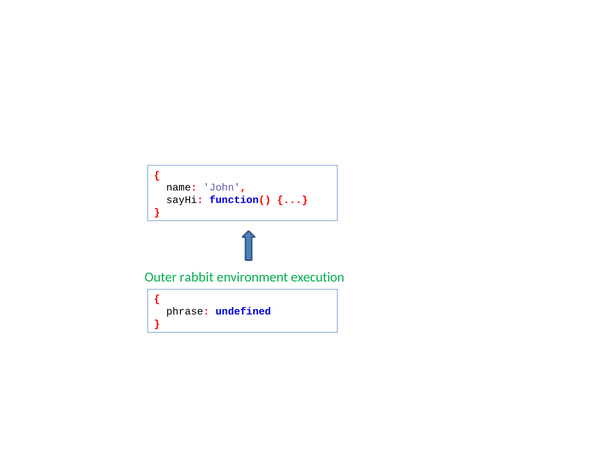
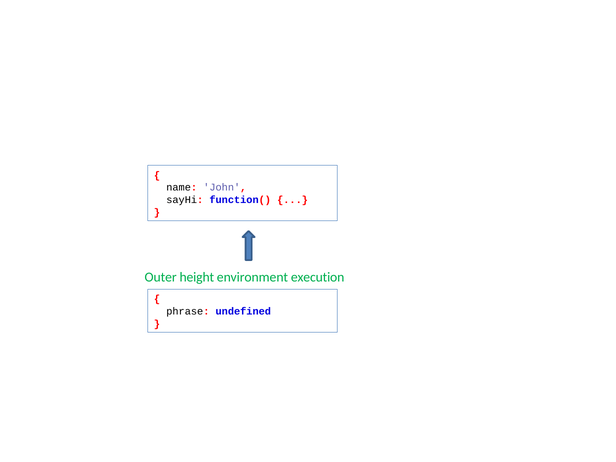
rabbit: rabbit -> height
